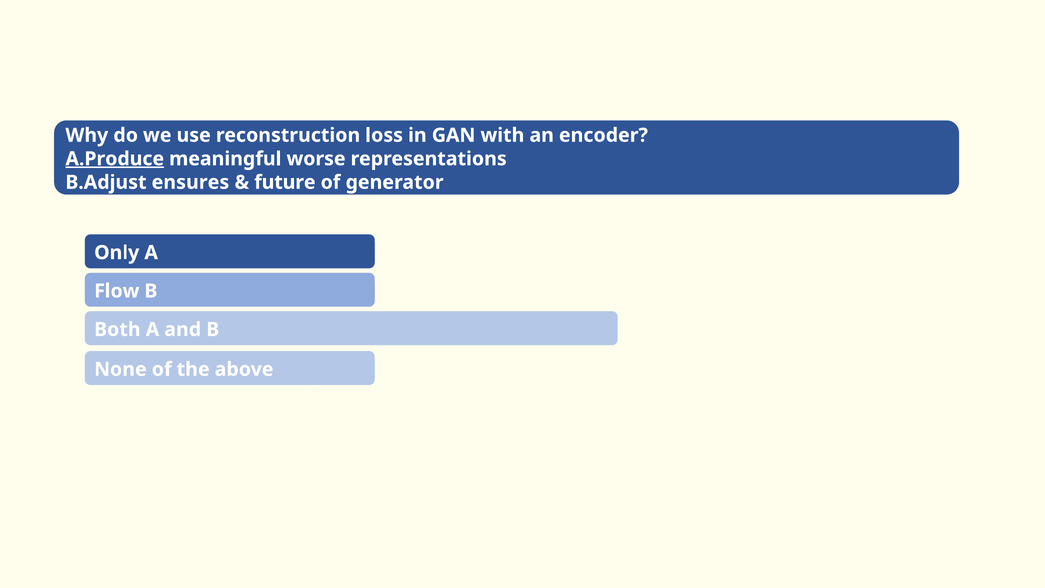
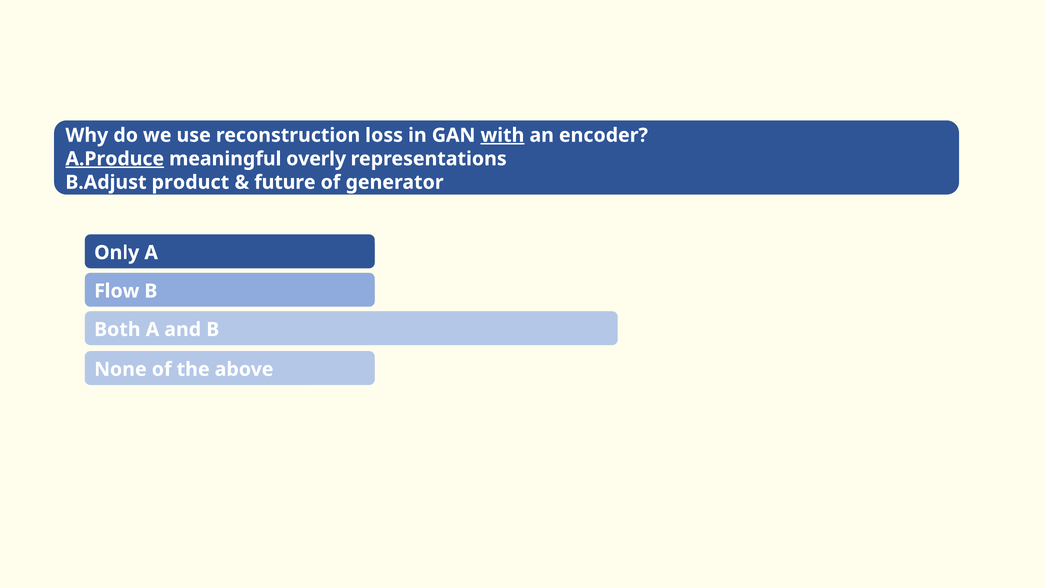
with underline: none -> present
worse: worse -> overly
ensures: ensures -> product
